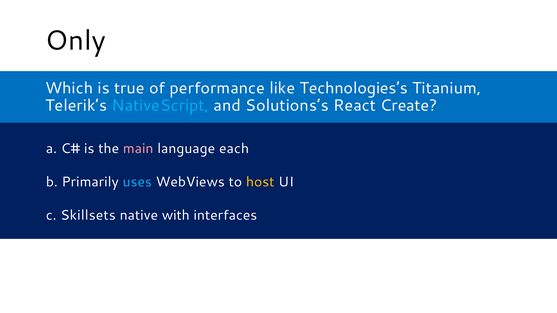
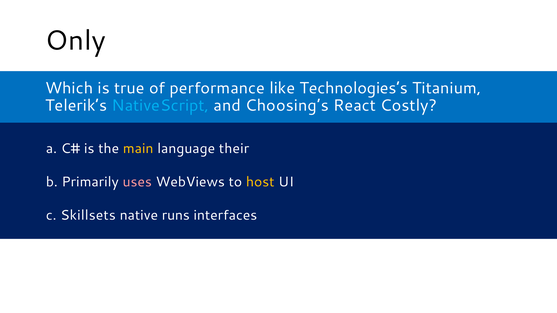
Solutions’s: Solutions’s -> Choosing’s
Create: Create -> Costly
main colour: pink -> yellow
each: each -> their
uses colour: light blue -> pink
with: with -> runs
